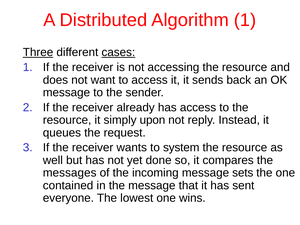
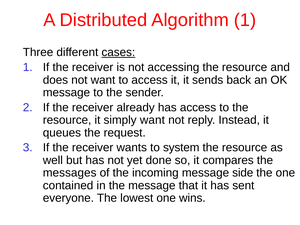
Three underline: present -> none
simply upon: upon -> want
sets: sets -> side
